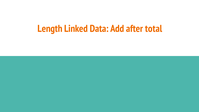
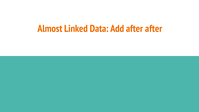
Length: Length -> Almost
after total: total -> after
